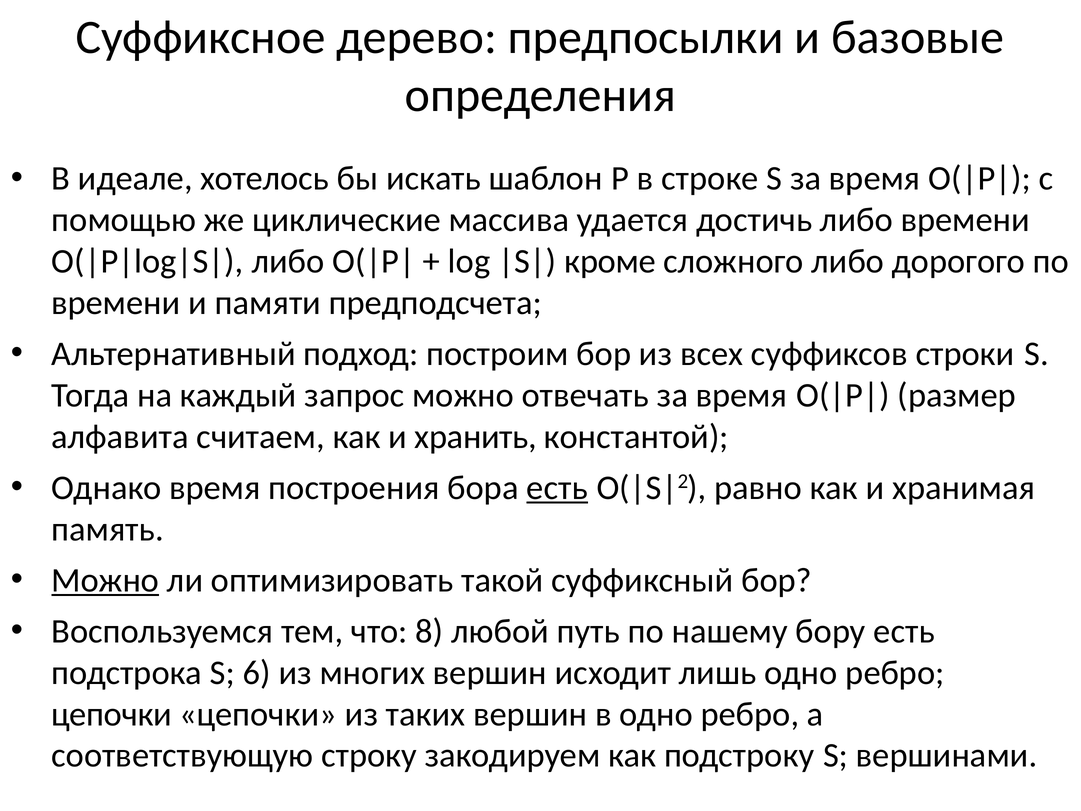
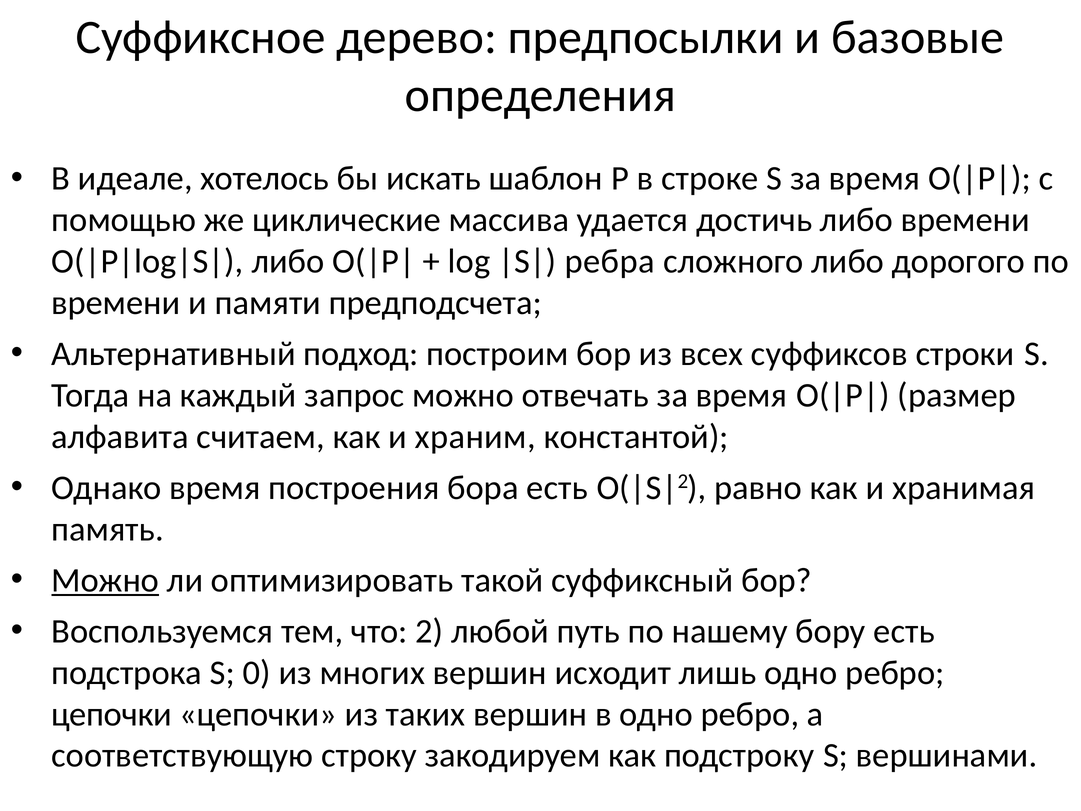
кроме: кроме -> ребра
хранить: хранить -> храним
есть at (557, 488) underline: present -> none
8: 8 -> 2
6: 6 -> 0
